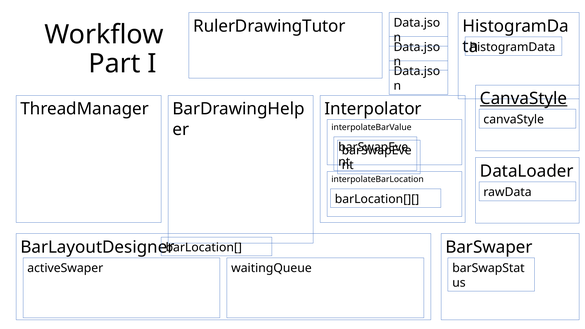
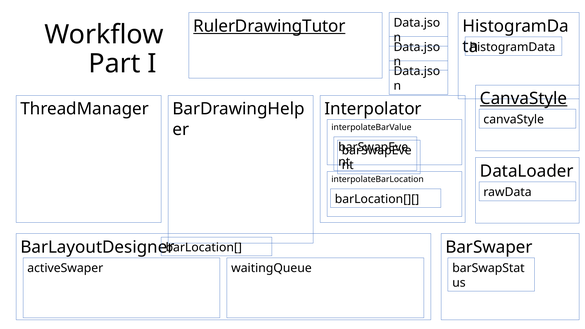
RulerDrawingTutor underline: none -> present
